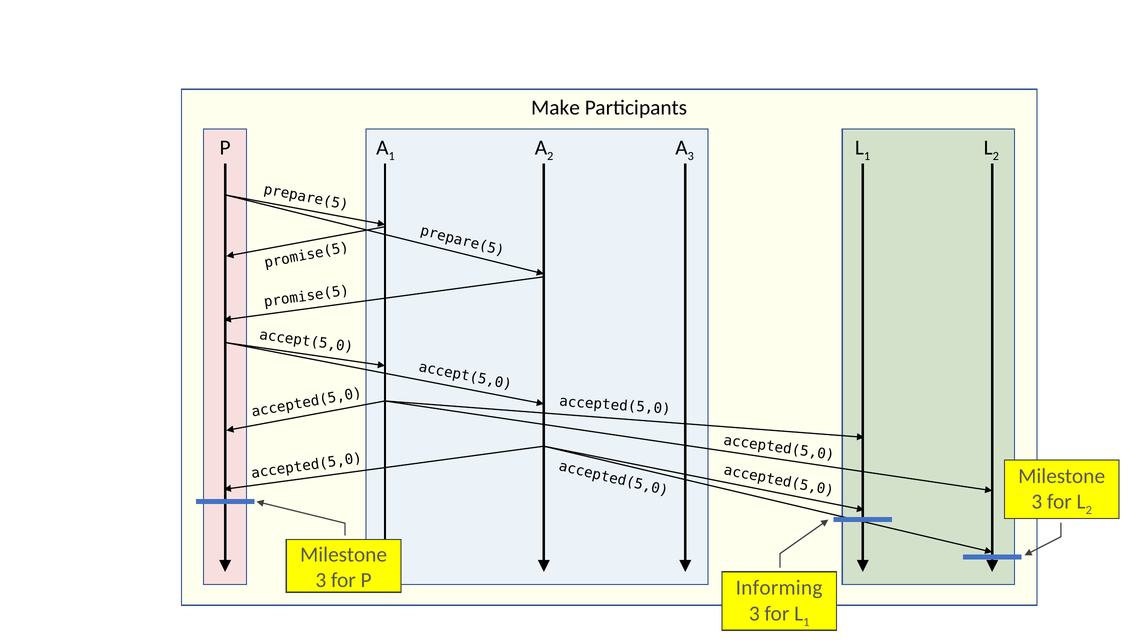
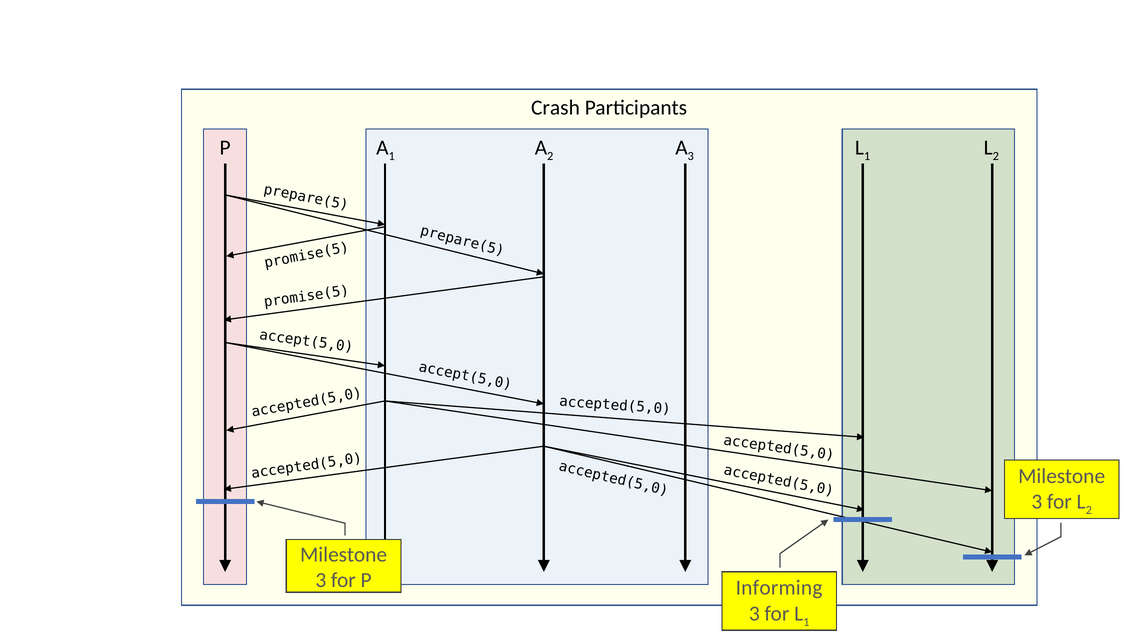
Make: Make -> Crash
